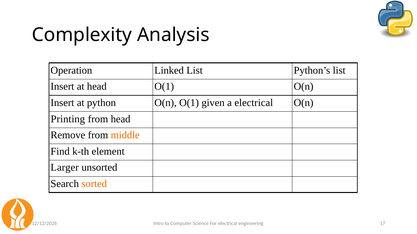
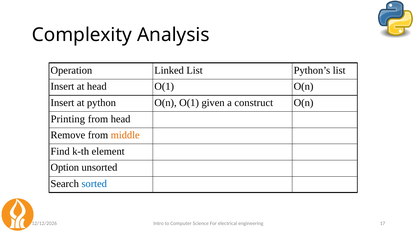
a electrical: electrical -> construct
Larger: Larger -> Option
sorted colour: orange -> blue
